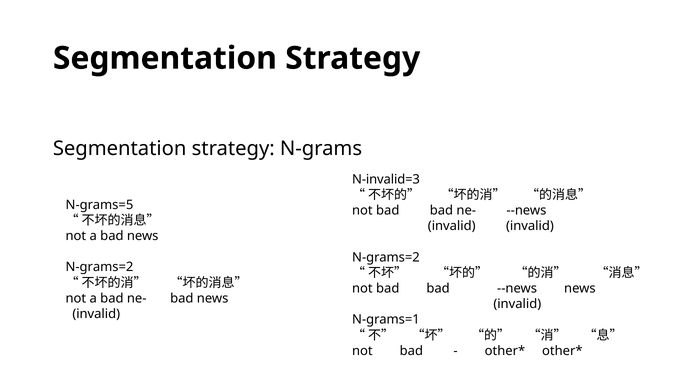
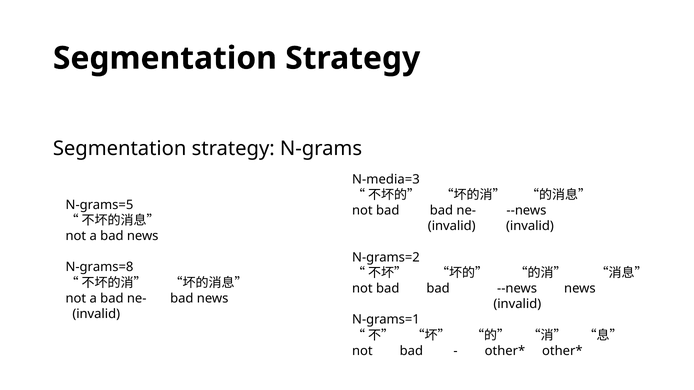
N-invalid=3: N-invalid=3 -> N-media=3
N-grams=2 at (99, 267): N-grams=2 -> N-grams=8
